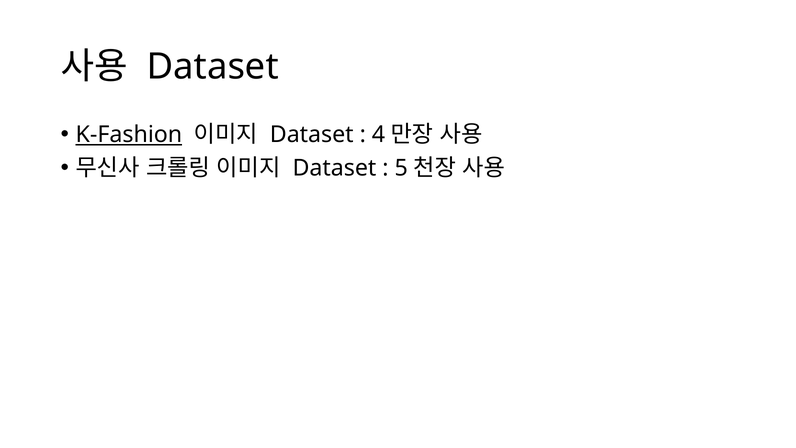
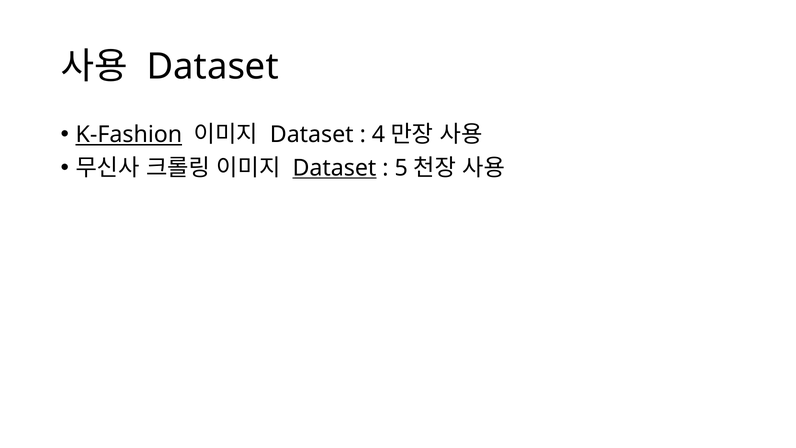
Dataset at (334, 168) underline: none -> present
